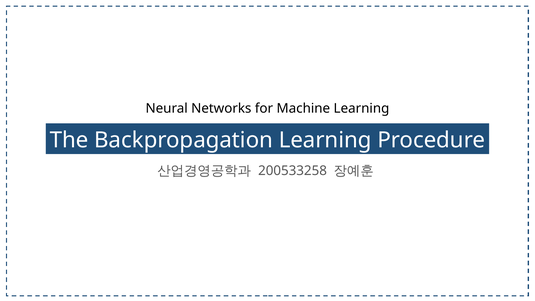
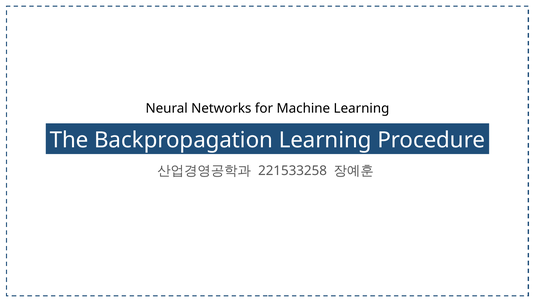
200533258: 200533258 -> 221533258
